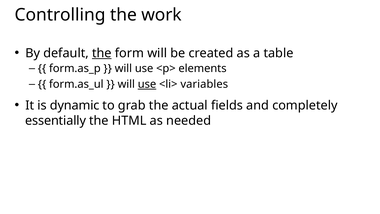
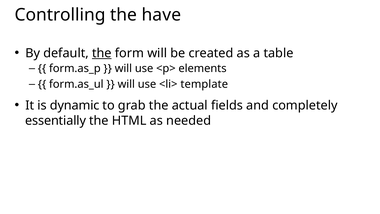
work: work -> have
use at (147, 84) underline: present -> none
variables: variables -> template
